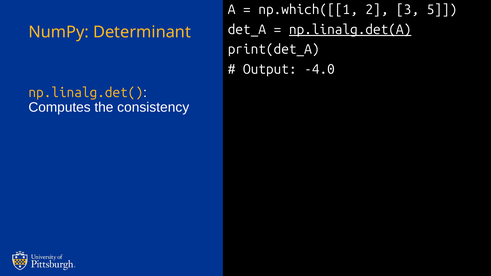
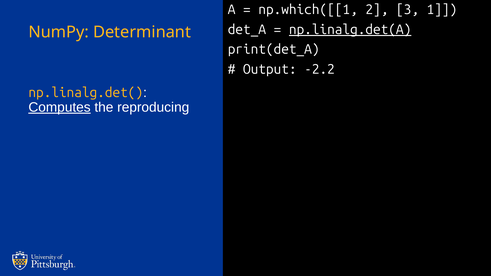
5: 5 -> 1
-4.0: -4.0 -> -2.2
Computes underline: none -> present
consistency: consistency -> reproducing
